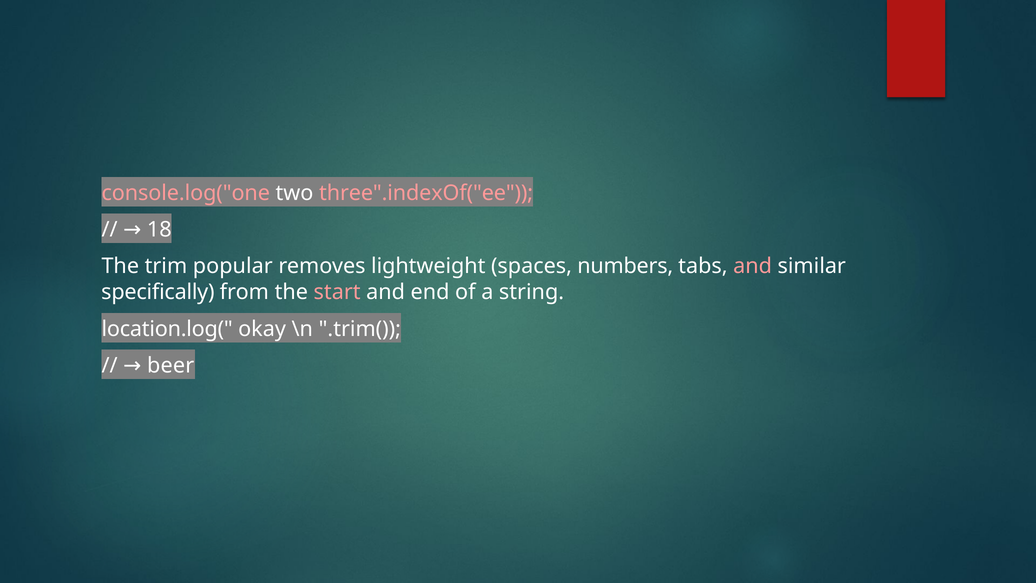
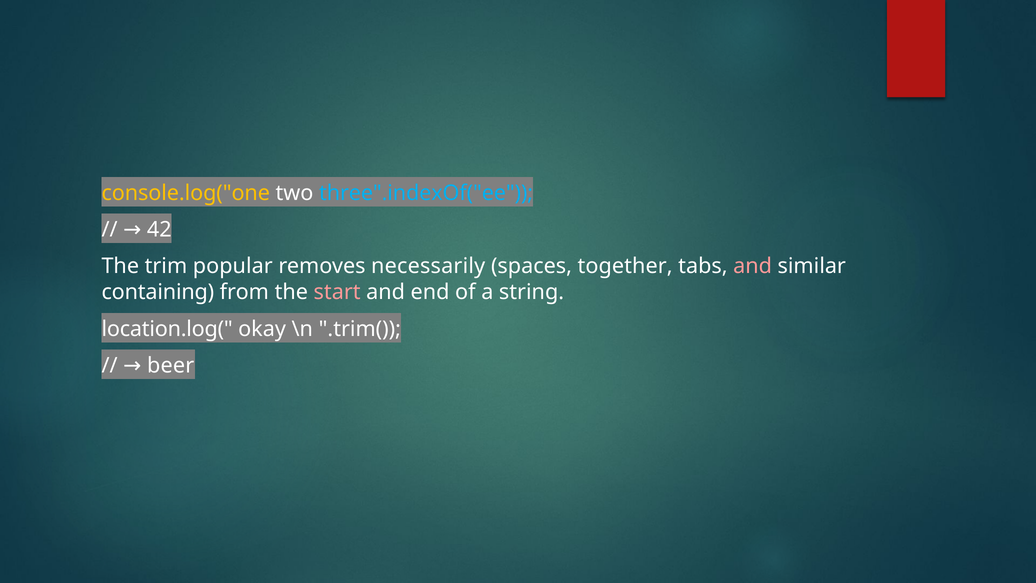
console.log("one colour: pink -> yellow
three".indexOf("ee colour: pink -> light blue
18: 18 -> 42
lightweight: lightweight -> necessarily
numbers: numbers -> together
specifically: specifically -> containing
